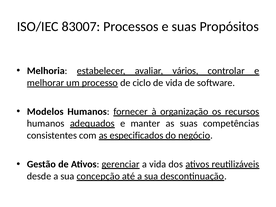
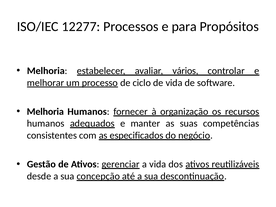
83007: 83007 -> 12277
e suas: suas -> para
Modelos at (45, 112): Modelos -> Melhoria
